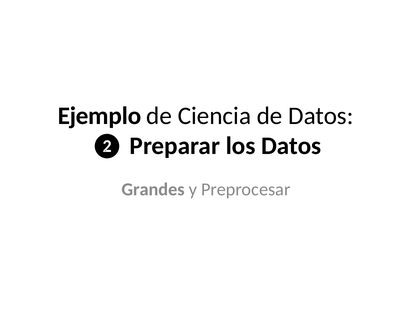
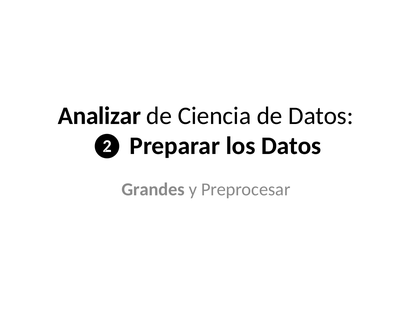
Ejemplo: Ejemplo -> Analizar
